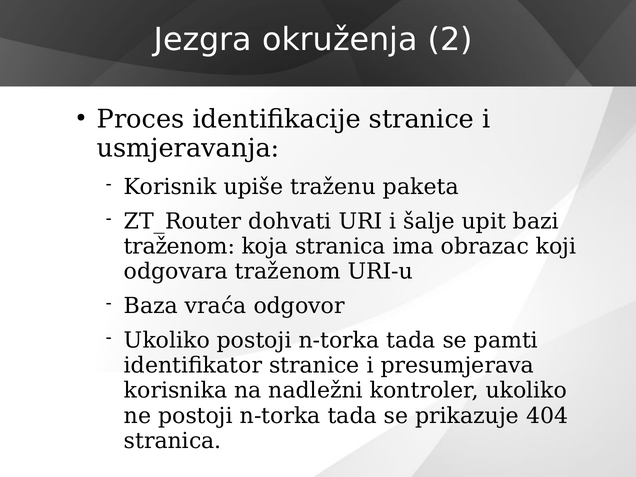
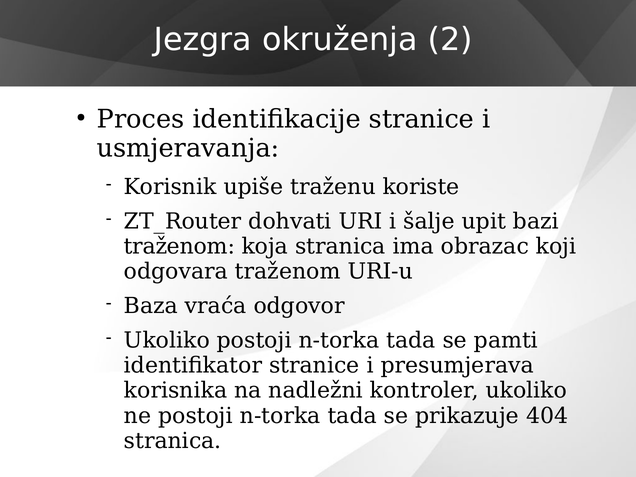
paketa: paketa -> koriste
